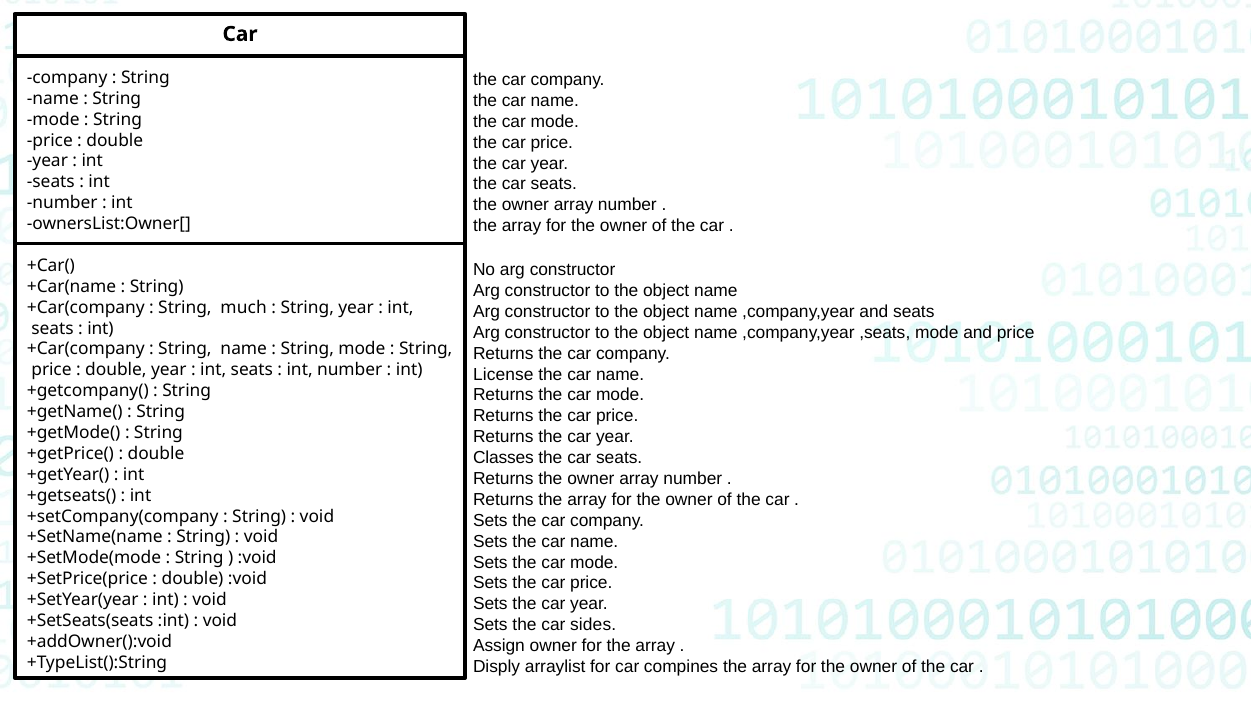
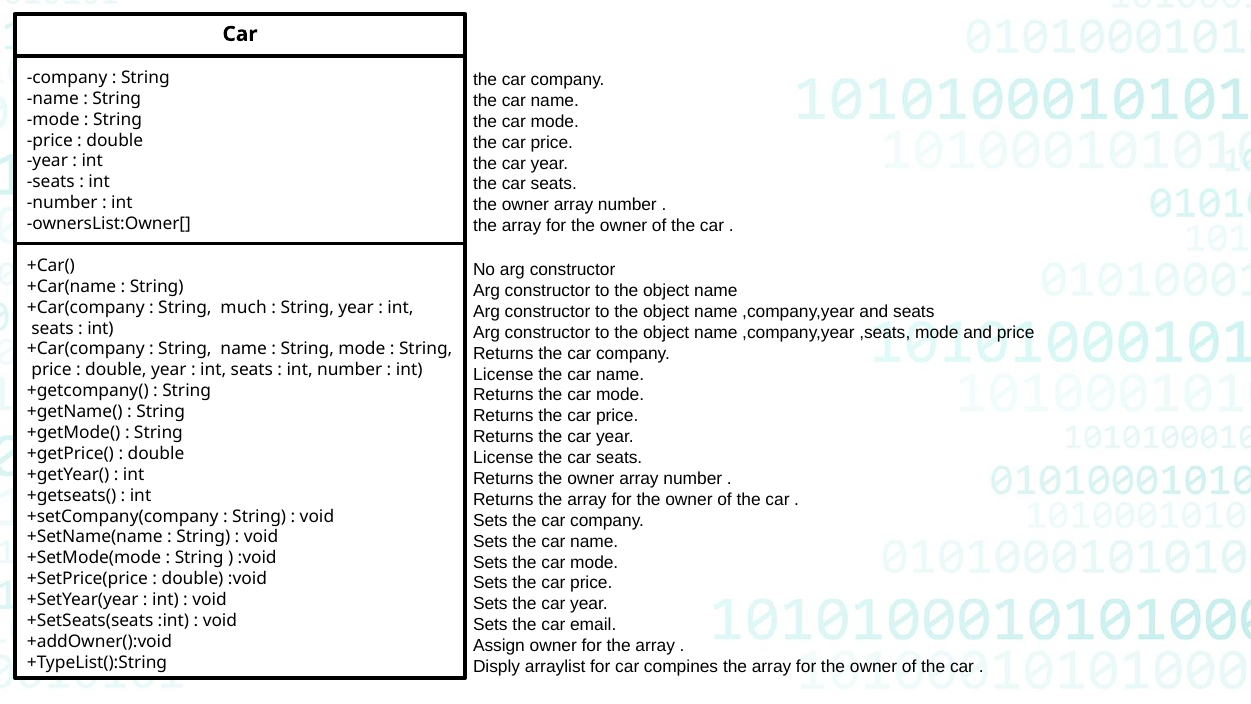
Classes at (503, 458): Classes -> License
sides: sides -> email
